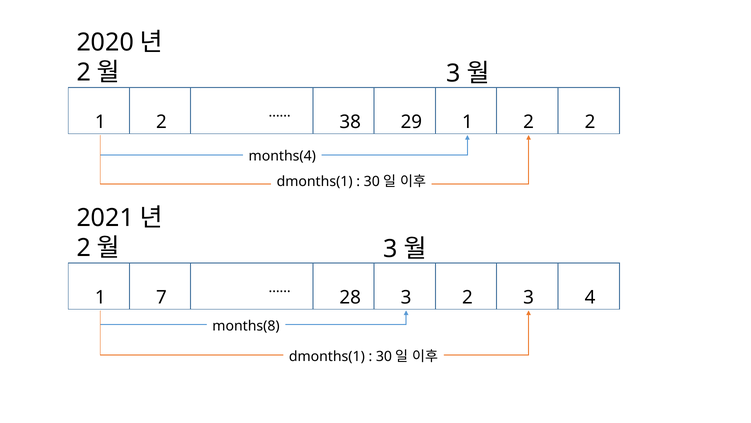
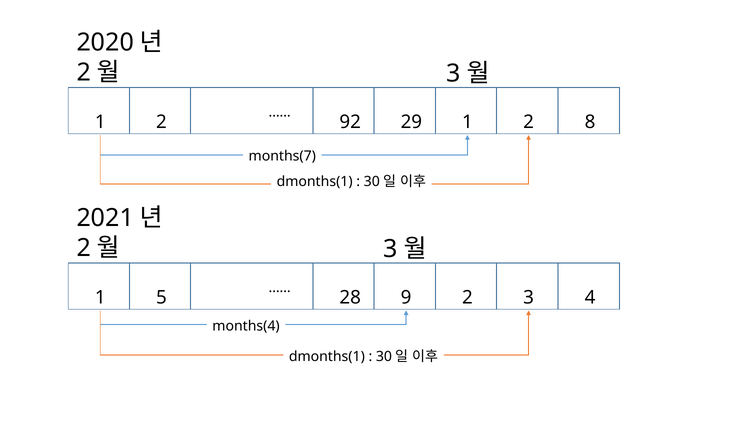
38: 38 -> 92
2 2: 2 -> 8
months(4: months(4 -> months(7
7: 7 -> 5
28 3: 3 -> 9
months(8: months(8 -> months(4
